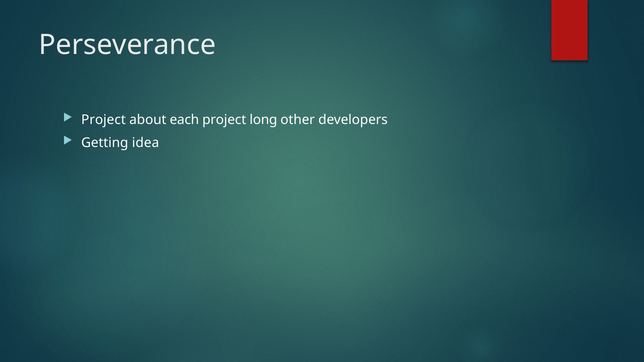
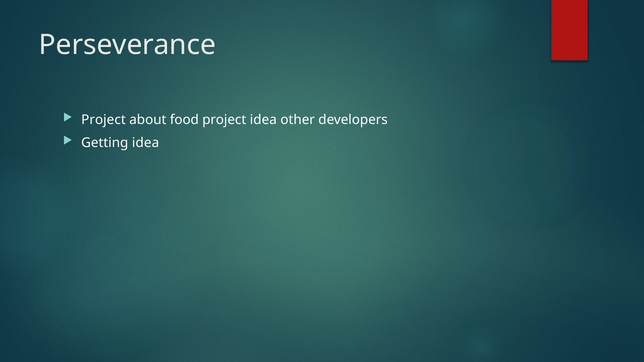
each: each -> food
project long: long -> idea
